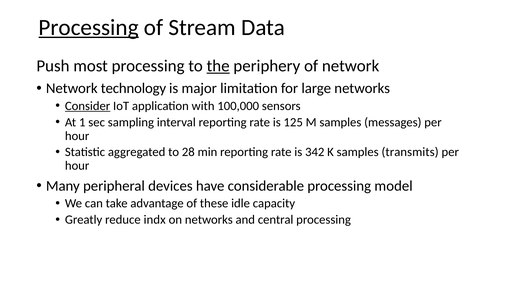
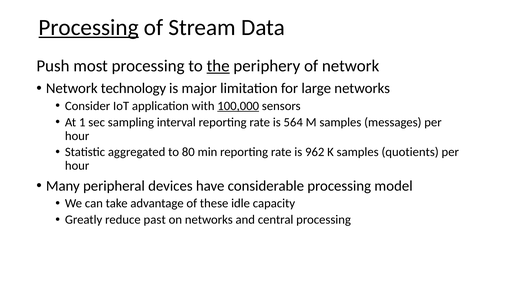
Consider underline: present -> none
100,000 underline: none -> present
125: 125 -> 564
28: 28 -> 80
342: 342 -> 962
transmits: transmits -> quotients
indx: indx -> past
